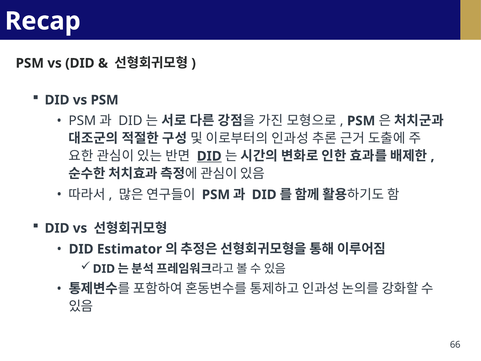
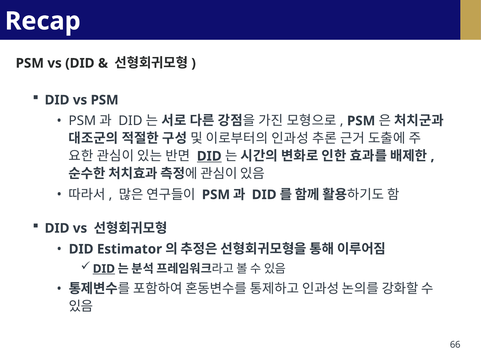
DID at (104, 269) underline: none -> present
